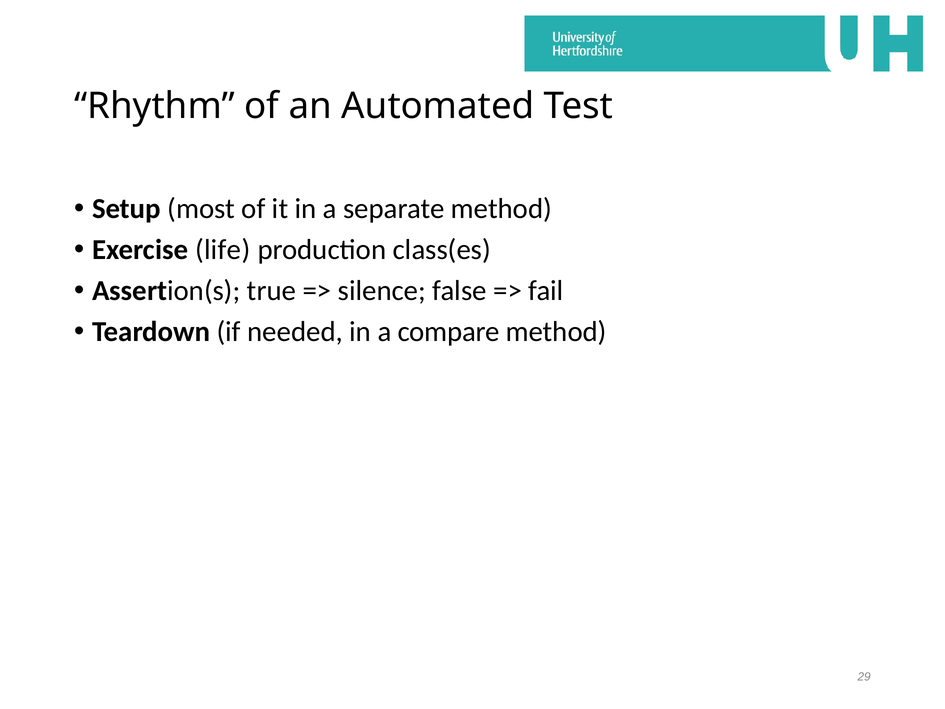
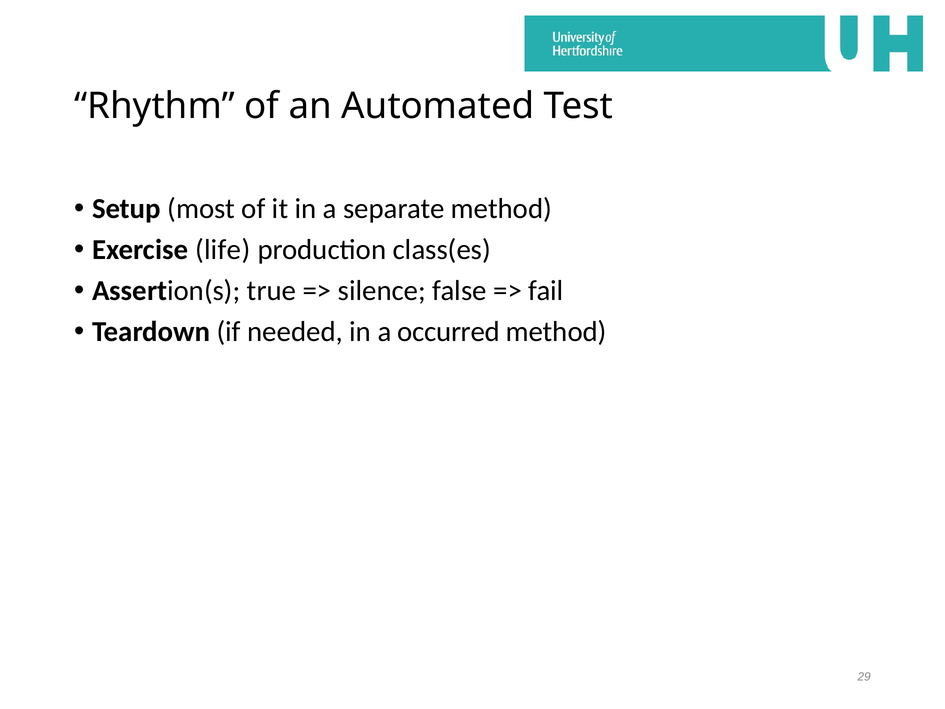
compare: compare -> occurred
